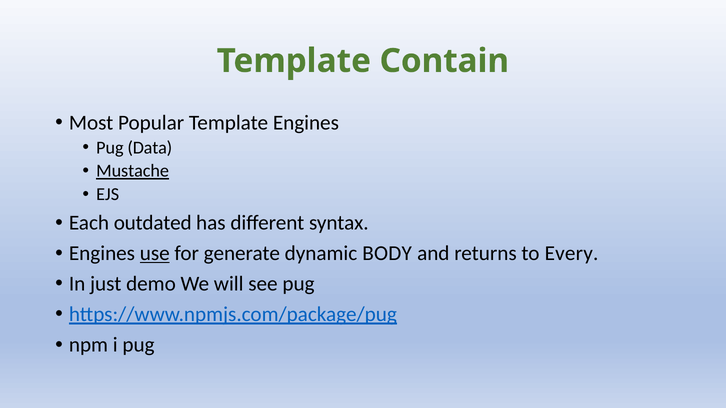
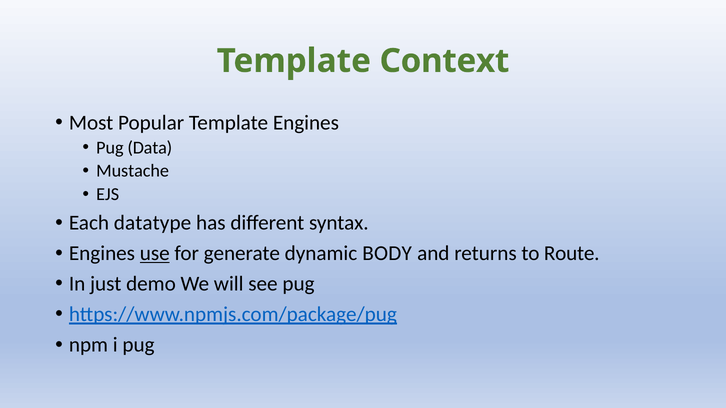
Contain: Contain -> Context
Mustache underline: present -> none
outdated: outdated -> datatype
Every: Every -> Route
